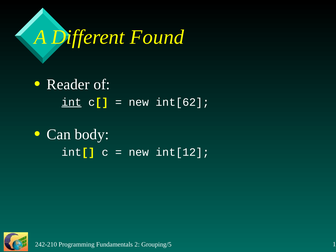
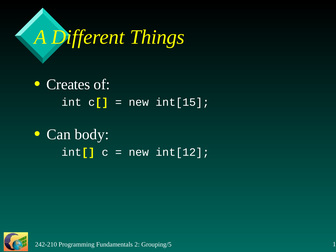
Found: Found -> Things
Reader: Reader -> Creates
int underline: present -> none
int[62: int[62 -> int[15
